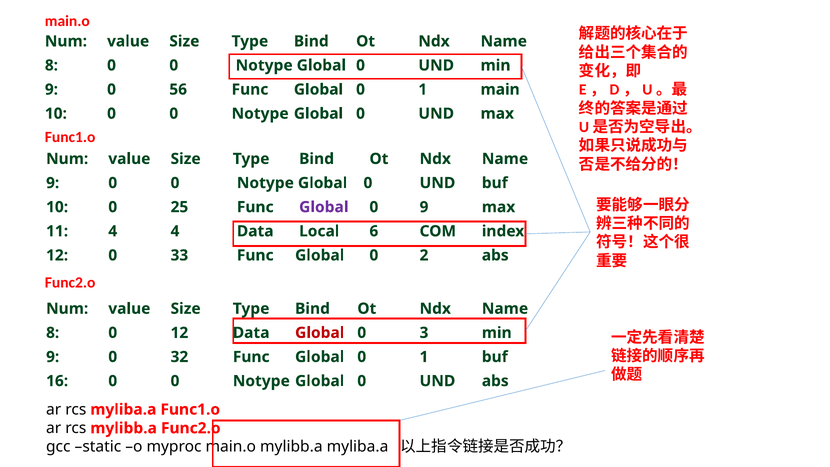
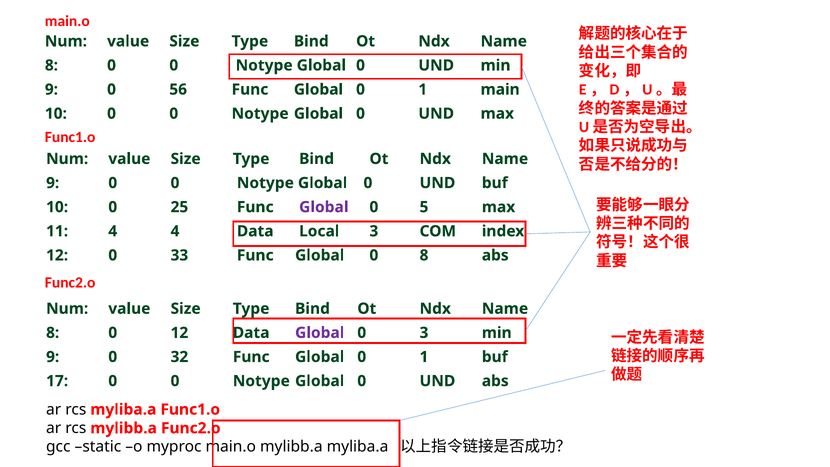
0 9: 9 -> 5
Local 6: 6 -> 3
0 2: 2 -> 8
Global at (320, 333) colour: red -> purple
16: 16 -> 17
